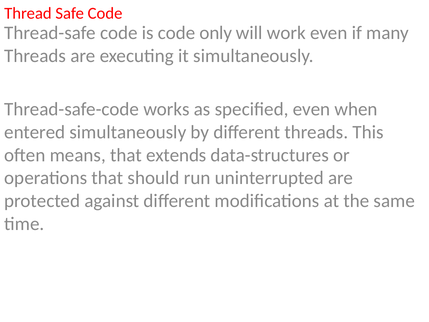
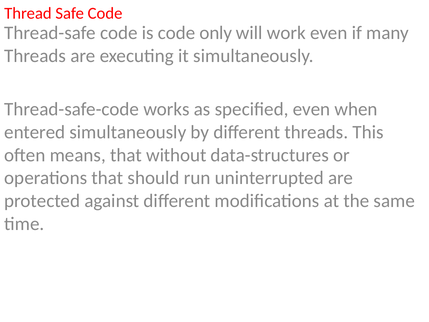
extends: extends -> without
